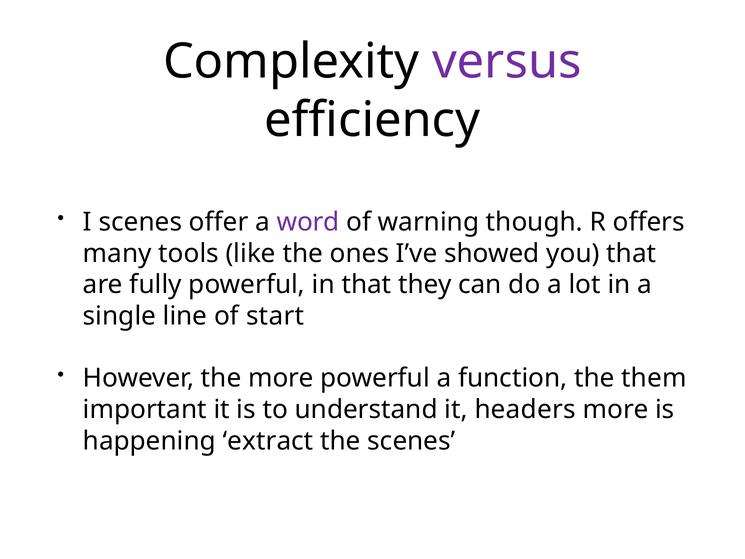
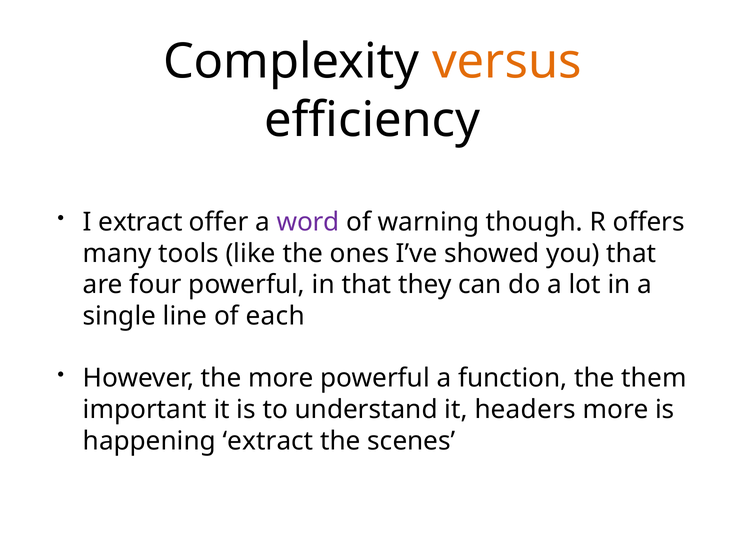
versus colour: purple -> orange
I scenes: scenes -> extract
fully: fully -> four
start: start -> each
